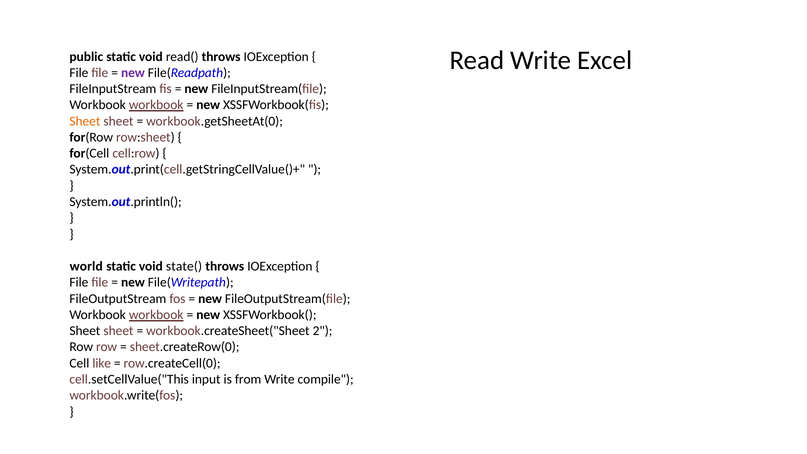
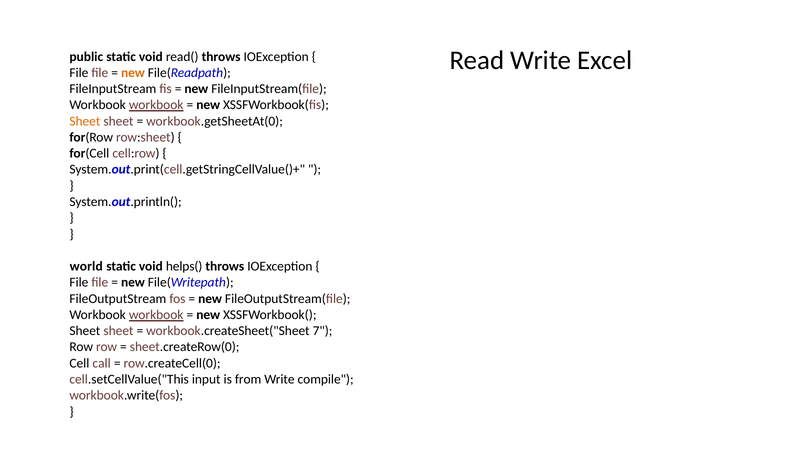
new at (133, 73) colour: purple -> orange
state(: state( -> helps(
2: 2 -> 7
like: like -> call
